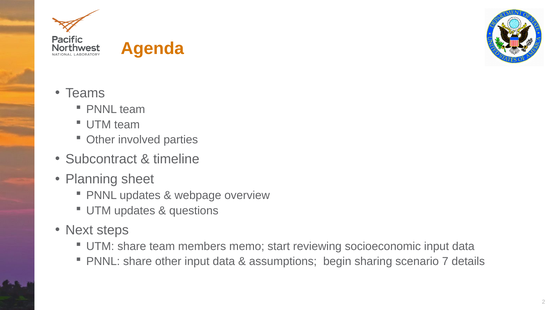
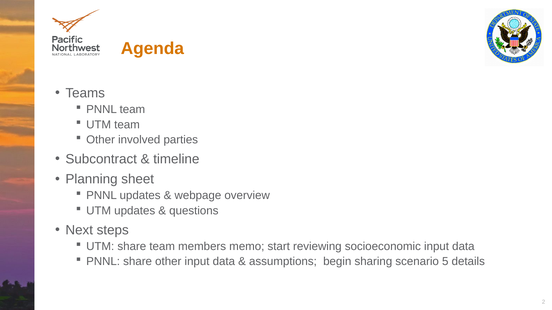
7: 7 -> 5
